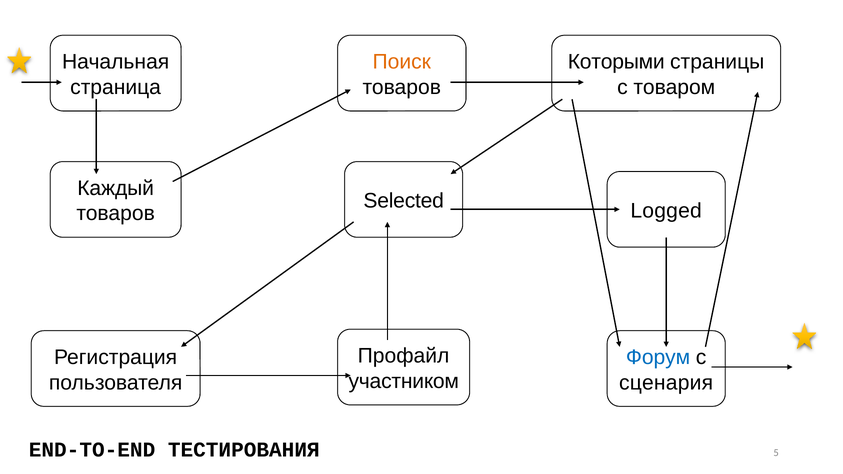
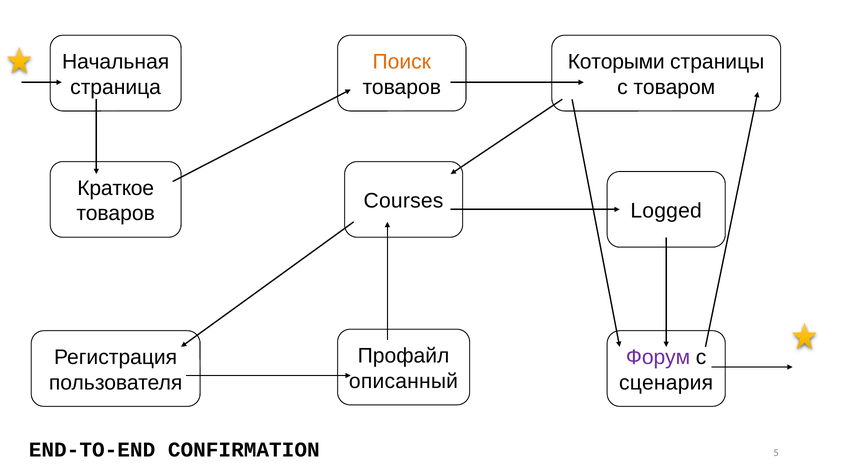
Каждый: Каждый -> Краткое
Selected: Selected -> Courses
Форум colour: blue -> purple
участником: участником -> описанный
ТЕСТИРОВАНИЯ: ТЕСТИРОВАНИЯ -> CONFIRMATION
